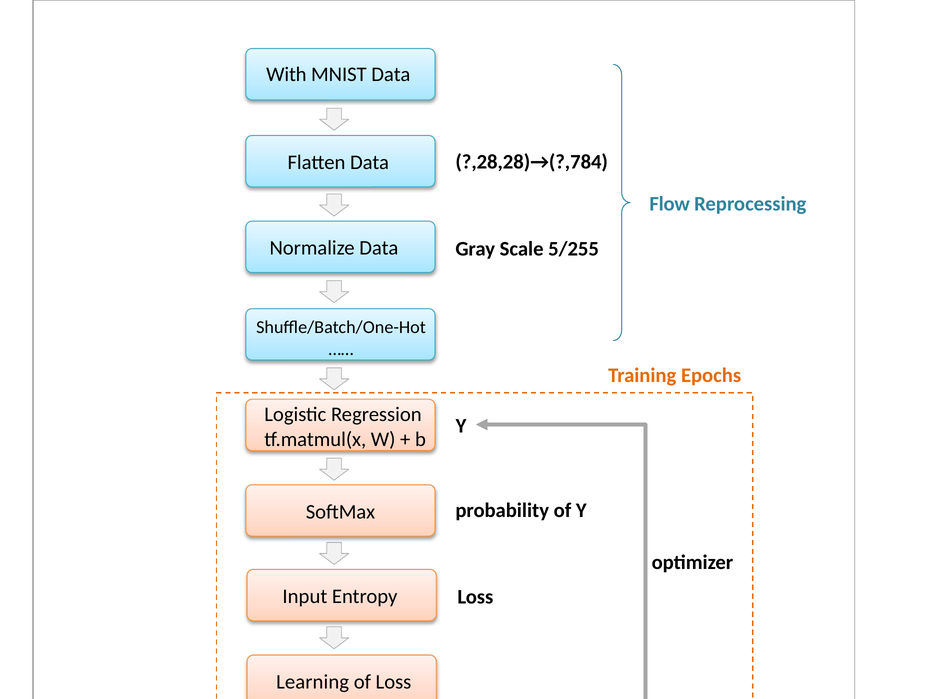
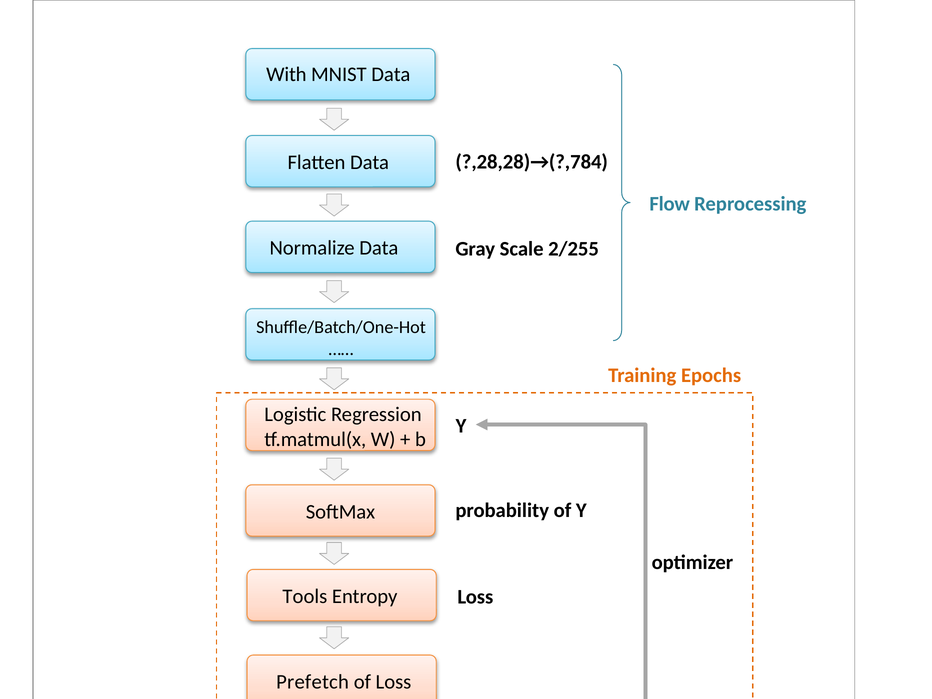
5/255: 5/255 -> 2/255
Input: Input -> Tools
Learning: Learning -> Prefetch
